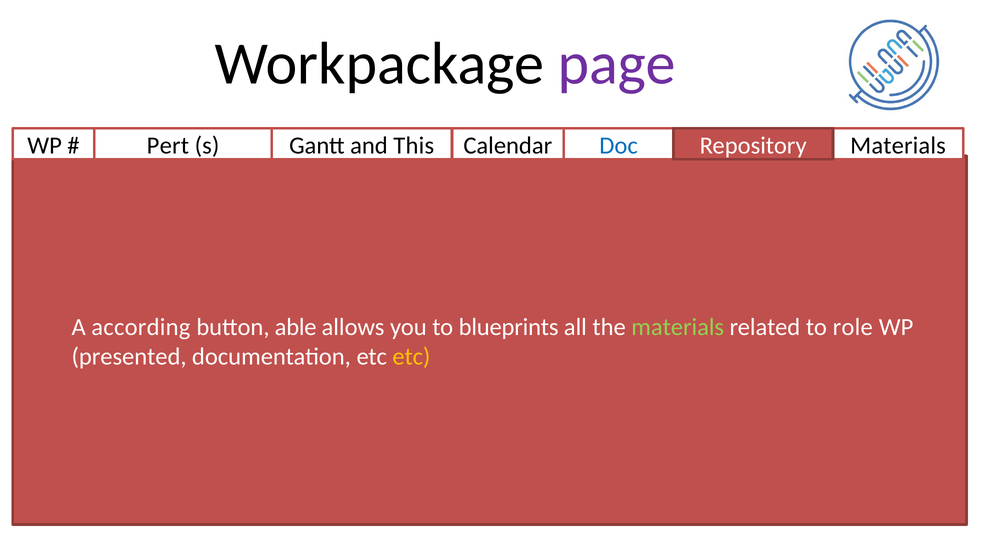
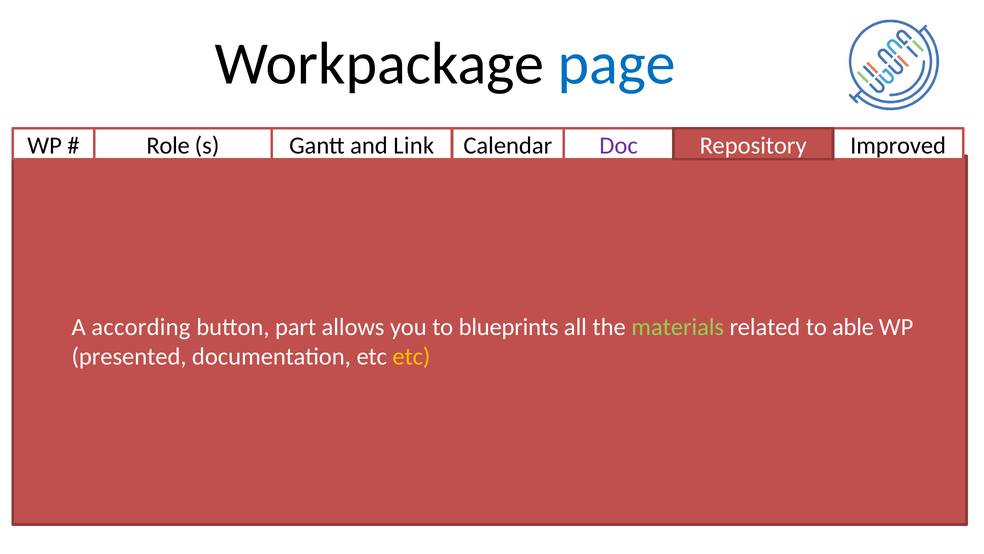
page colour: purple -> blue
Pert: Pert -> Role
This: This -> Link
Doc colour: blue -> purple
s Materials: Materials -> Improved
able: able -> part
role: role -> able
